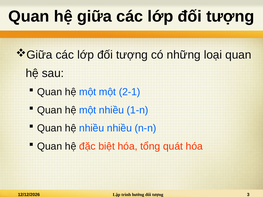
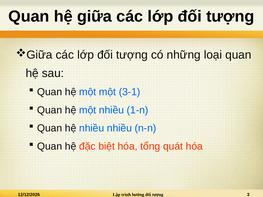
2-1: 2-1 -> 3-1
